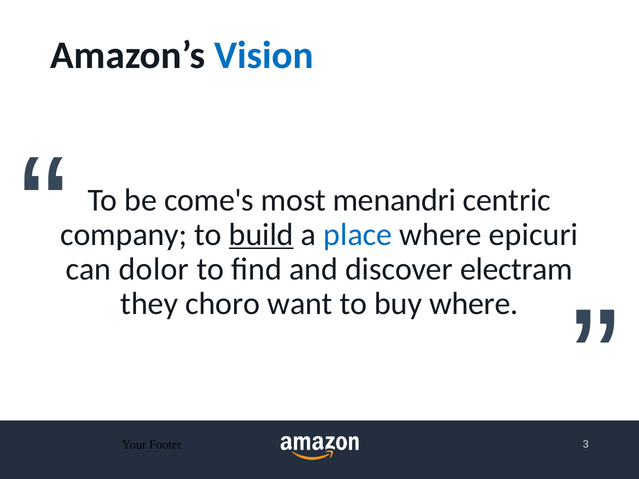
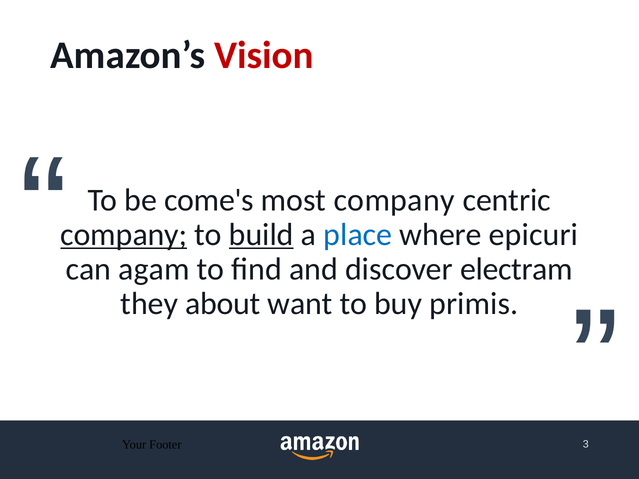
Vision colour: blue -> red
most menandri: menandri -> company
company at (124, 235) underline: none -> present
dolor: dolor -> agam
choro: choro -> about
buy where: where -> primis
